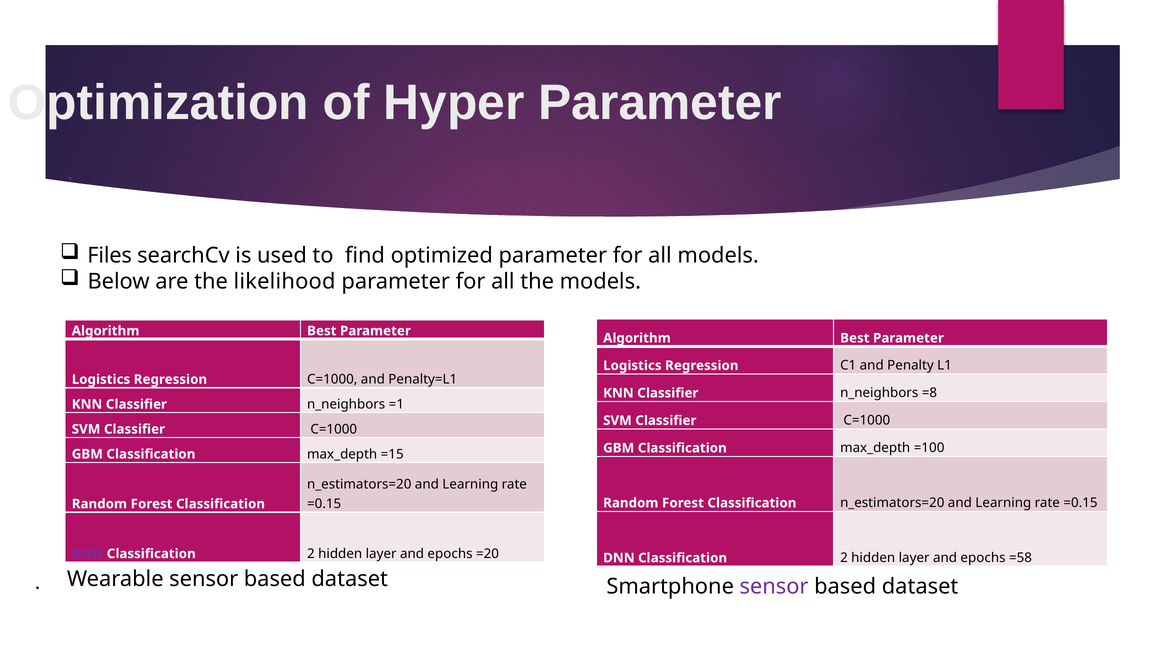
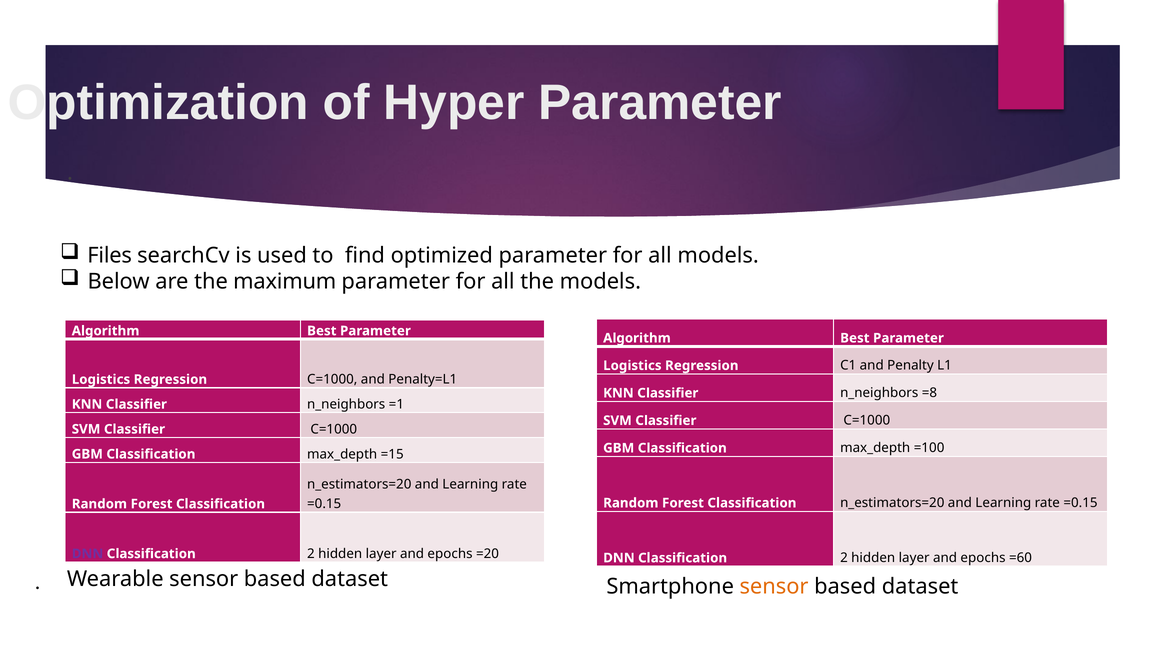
likelihood: likelihood -> maximum
=58: =58 -> =60
sensor at (774, 587) colour: purple -> orange
